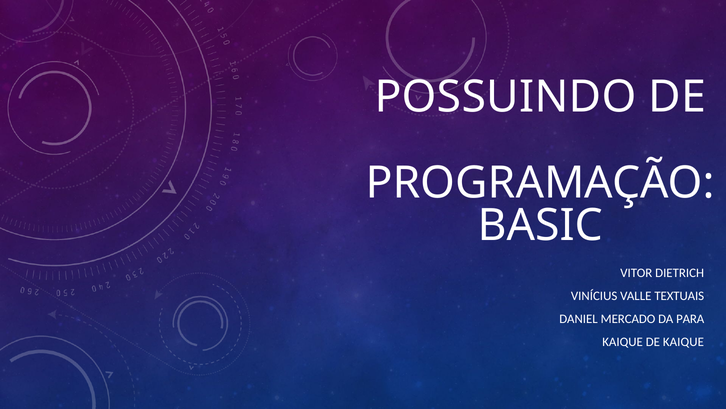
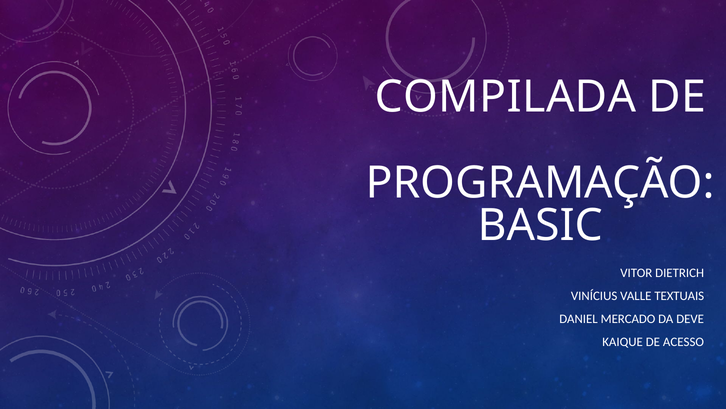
POSSUINDO: POSSUINDO -> COMPILADA
PARA: PARA -> DEVE
DE KAIQUE: KAIQUE -> ACESSO
